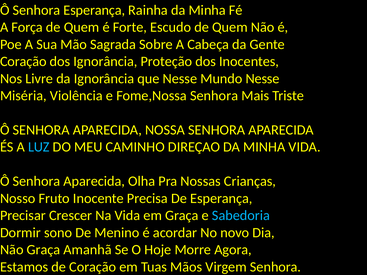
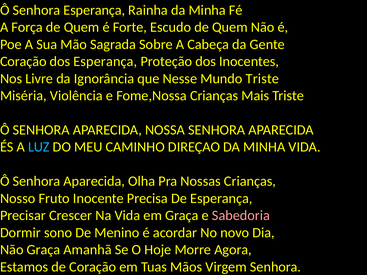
dos Ignorância: Ignorância -> Esperança
Mundo Nesse: Nesse -> Triste
Fome,Nossa Senhora: Senhora -> Crianças
Sabedoria colour: light blue -> pink
